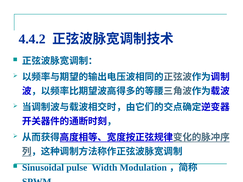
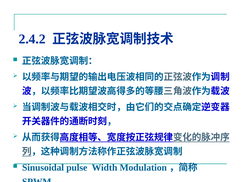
4.4.2: 4.4.2 -> 2.4.2
